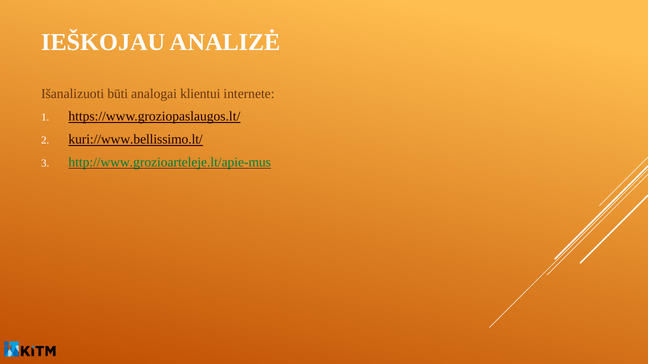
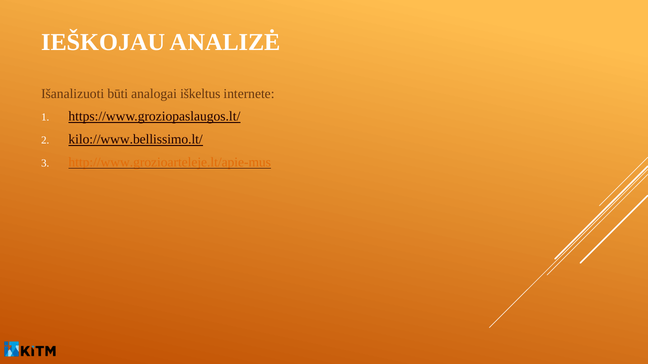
klientui: klientui -> iškeltus
kuri://www.bellissimo.lt/: kuri://www.bellissimo.lt/ -> kilo://www.bellissimo.lt/
http://www.grozioarteleje.lt/apie-mus colour: green -> orange
